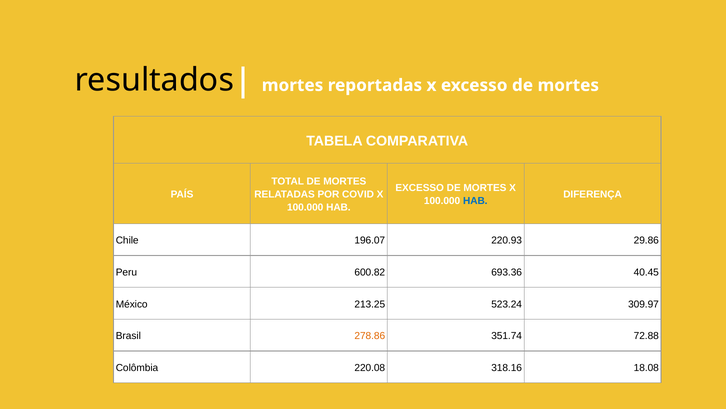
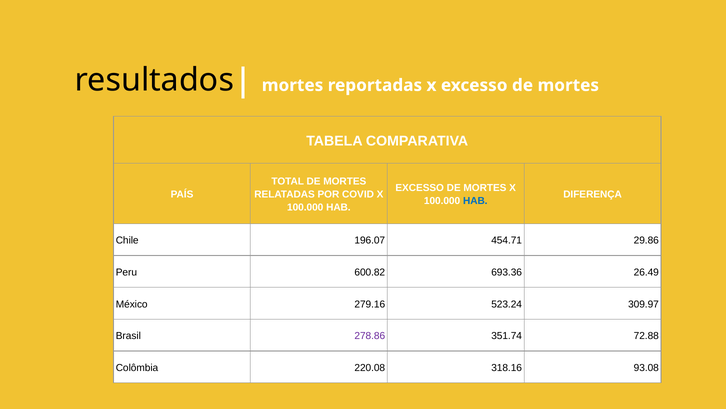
220.93: 220.93 -> 454.71
40.45: 40.45 -> 26.49
213.25: 213.25 -> 279.16
278.86 colour: orange -> purple
18.08: 18.08 -> 93.08
